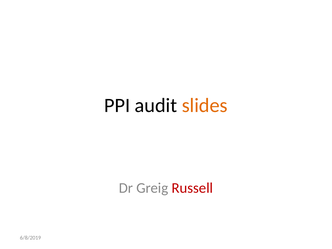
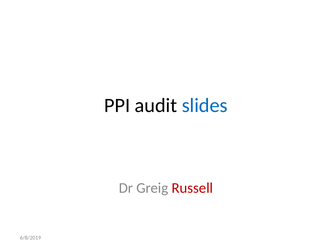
slides colour: orange -> blue
